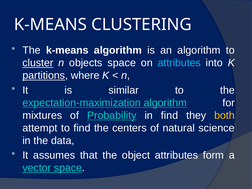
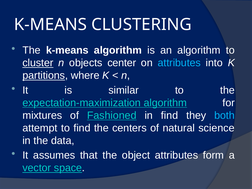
objects space: space -> center
Probability: Probability -> Fashioned
both colour: yellow -> light blue
